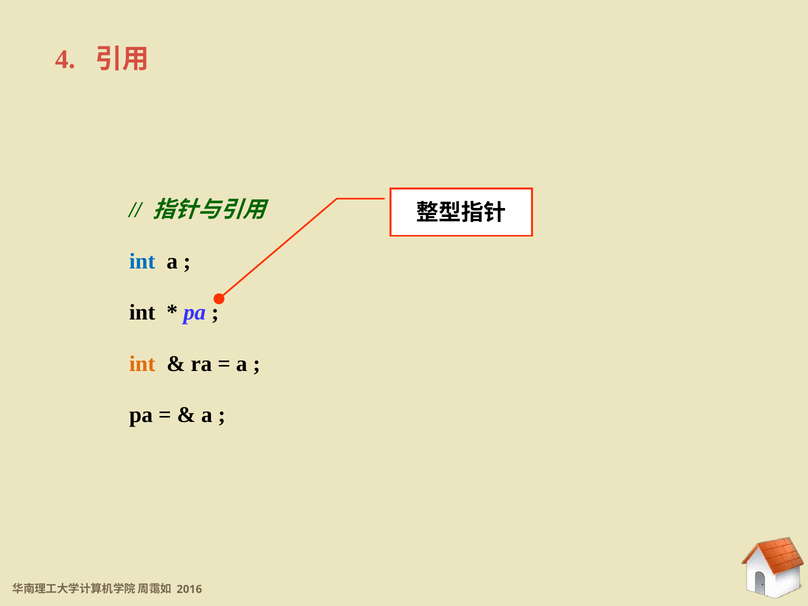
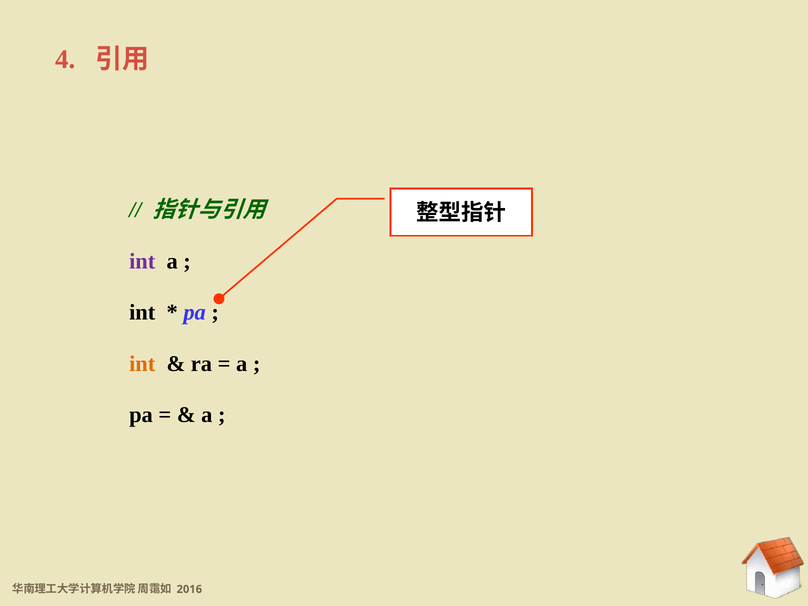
int at (142, 261) colour: blue -> purple
